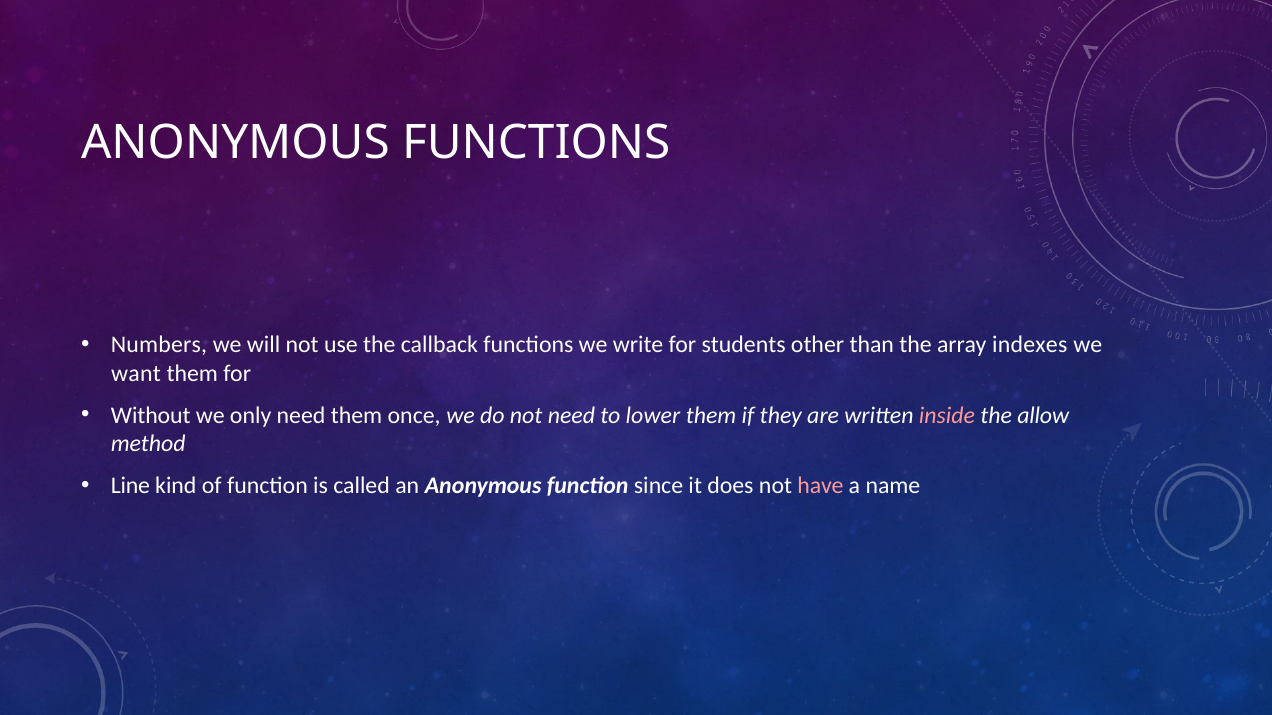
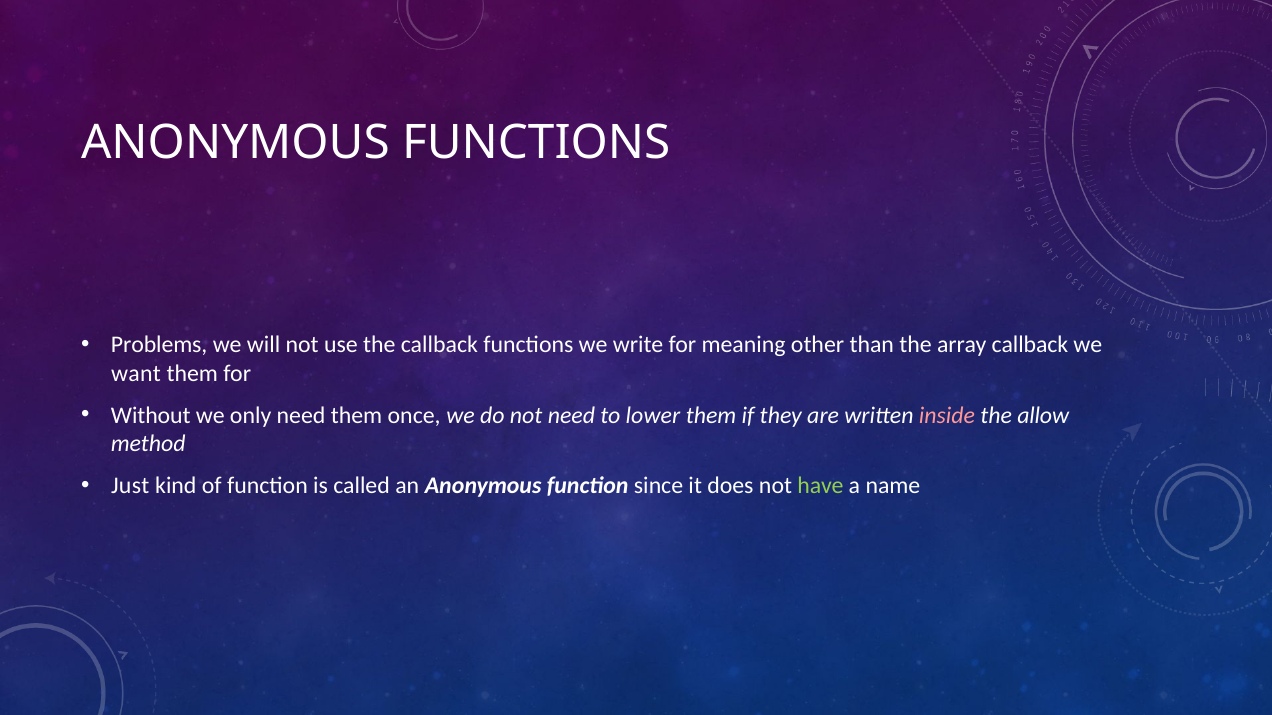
Numbers: Numbers -> Problems
students: students -> meaning
array indexes: indexes -> callback
Line: Line -> Just
have colour: pink -> light green
